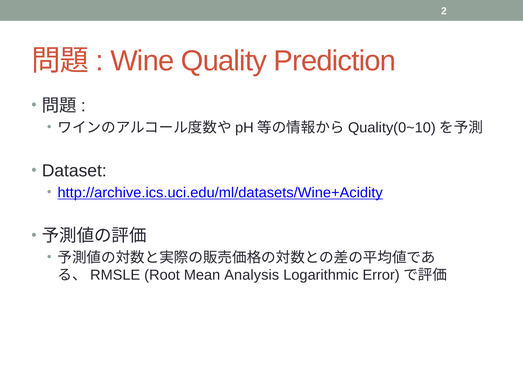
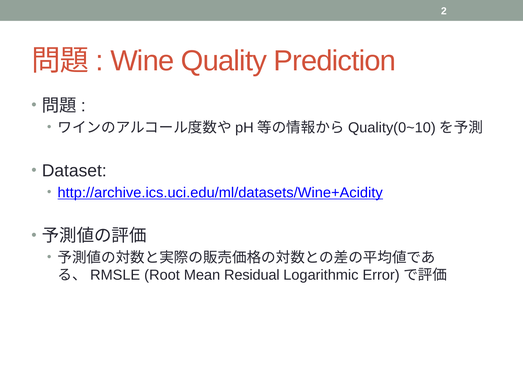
Analysis: Analysis -> Residual
